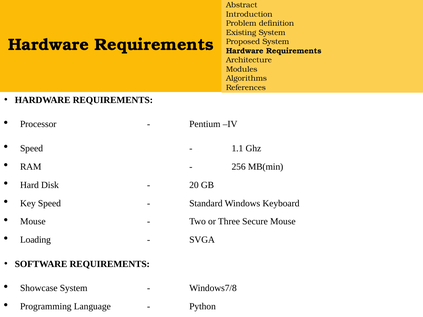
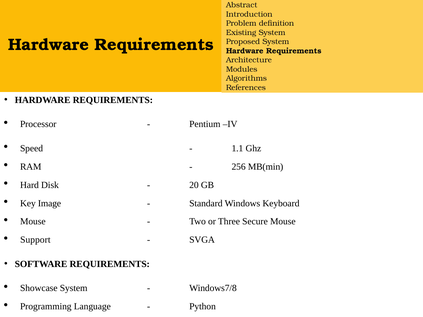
Key Speed: Speed -> Image
Loading: Loading -> Support
